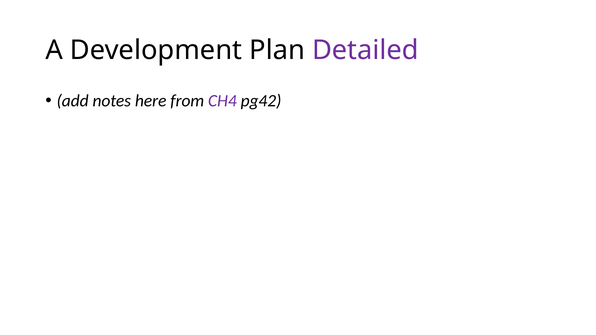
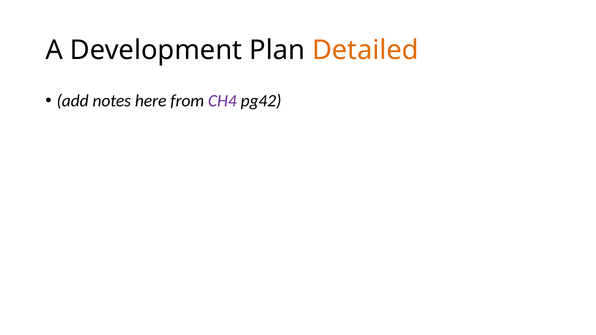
Detailed colour: purple -> orange
